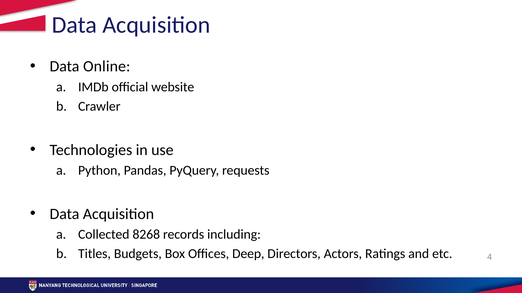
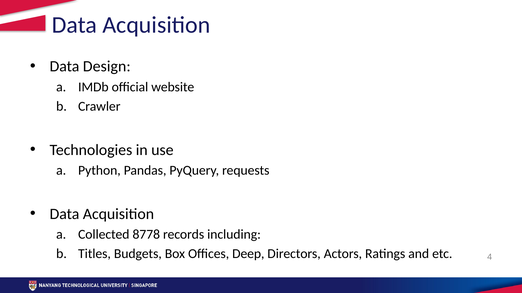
Online: Online -> Design
8268: 8268 -> 8778
